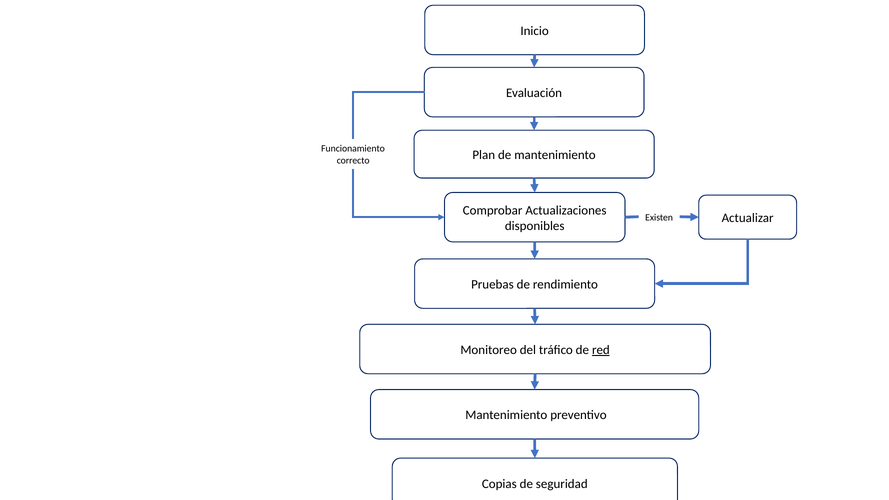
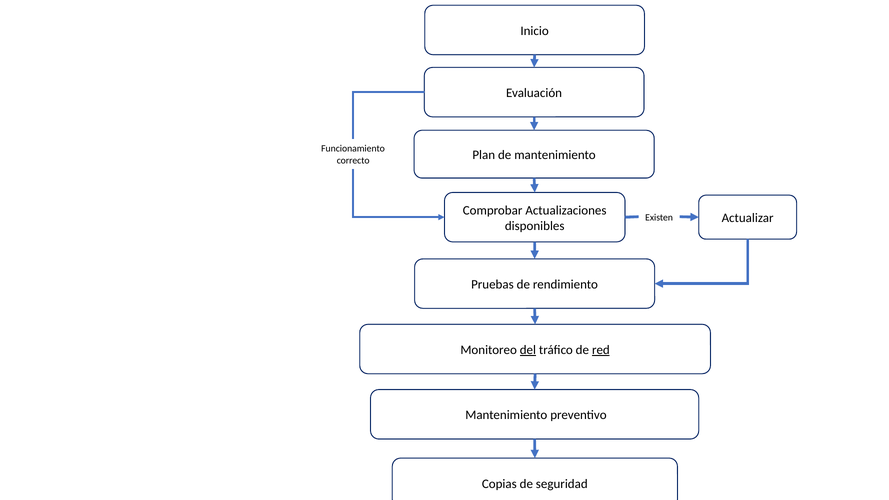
del underline: none -> present
